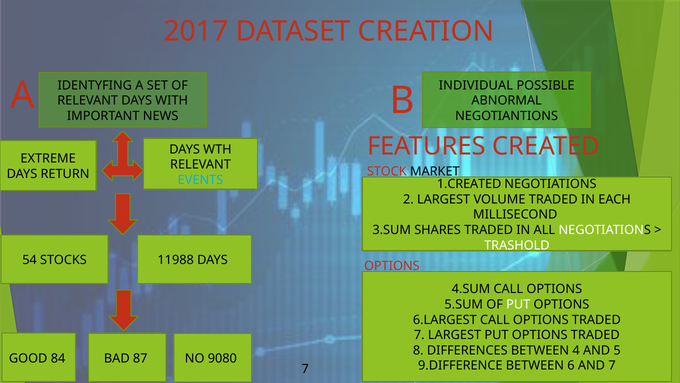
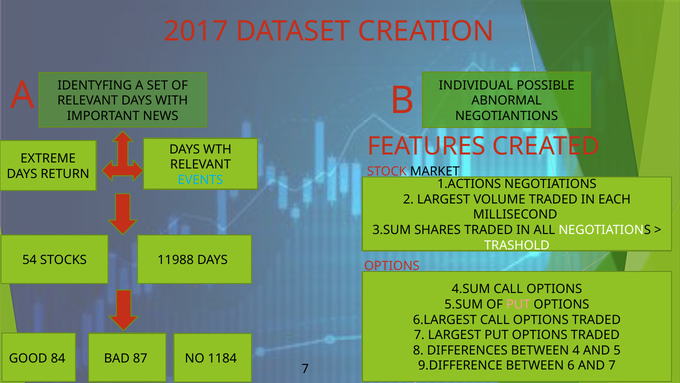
1.CREATED: 1.CREATED -> 1.ACTIONS
PUT at (518, 304) colour: white -> pink
9080: 9080 -> 1184
